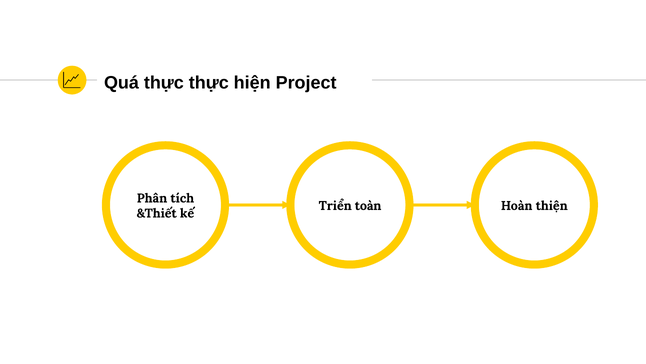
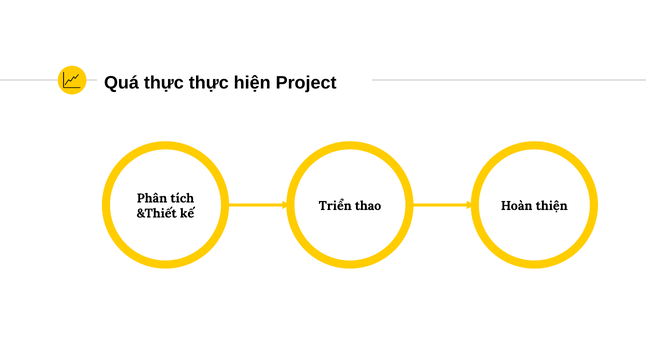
toàn: toàn -> thao
